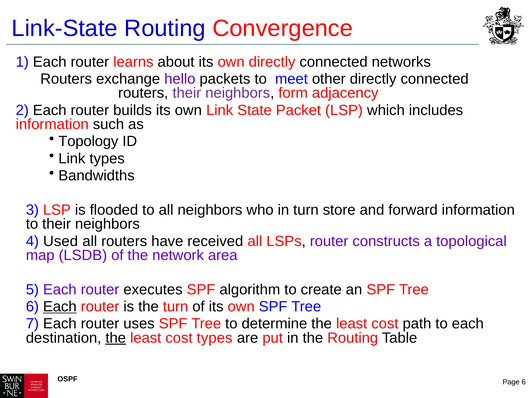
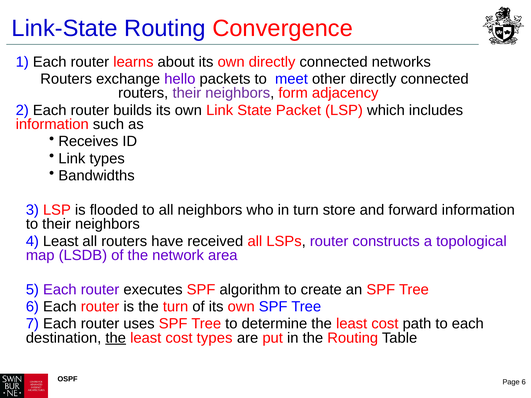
Topology: Topology -> Receives
4 Used: Used -> Least
Each at (60, 307) underline: present -> none
